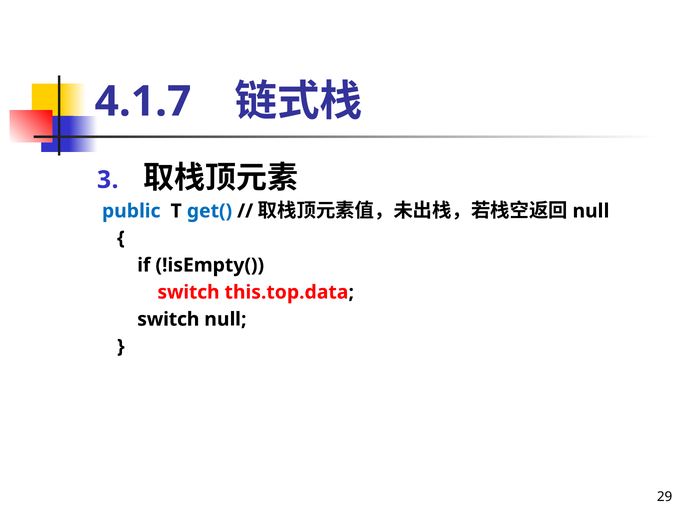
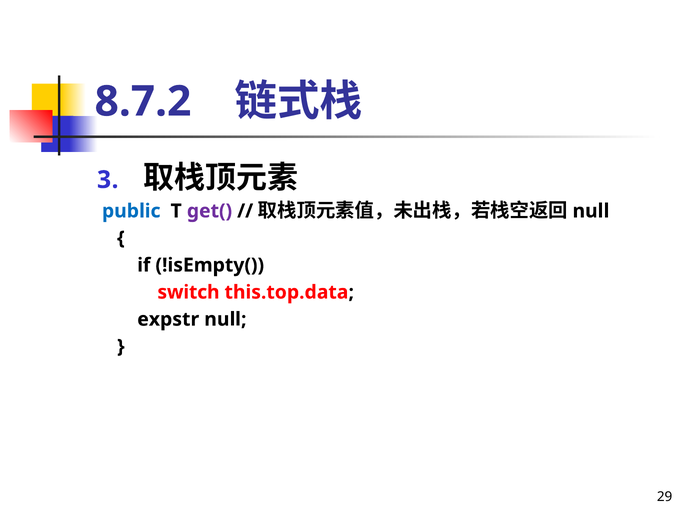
4.1.7: 4.1.7 -> 8.7.2
get( colour: blue -> purple
switch at (168, 319): switch -> expstr
